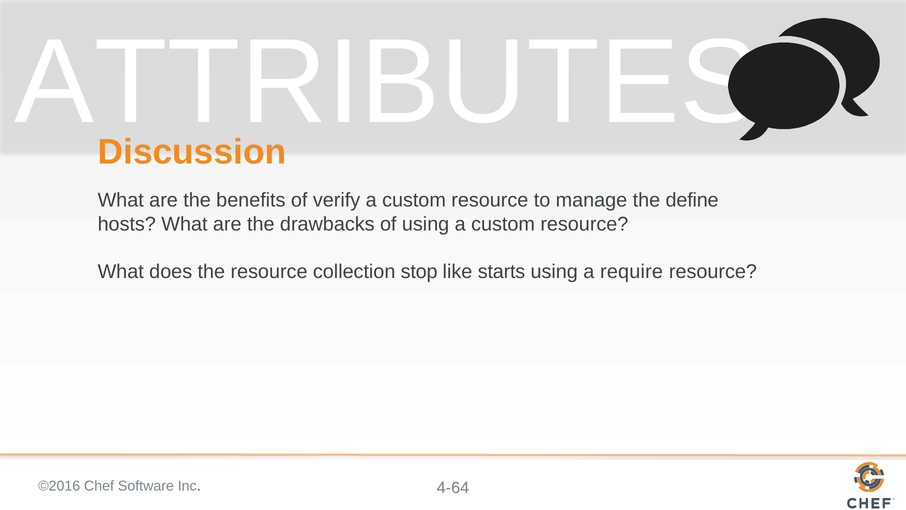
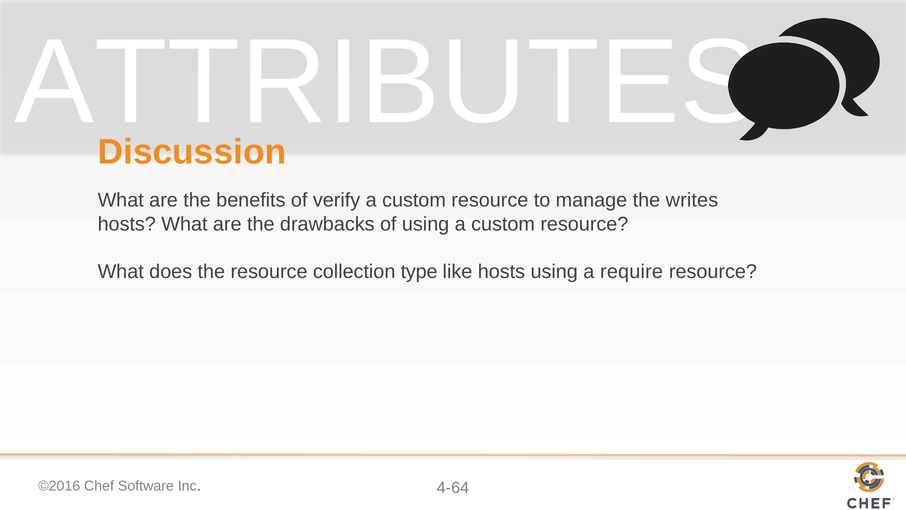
define: define -> writes
stop: stop -> type
like starts: starts -> hosts
